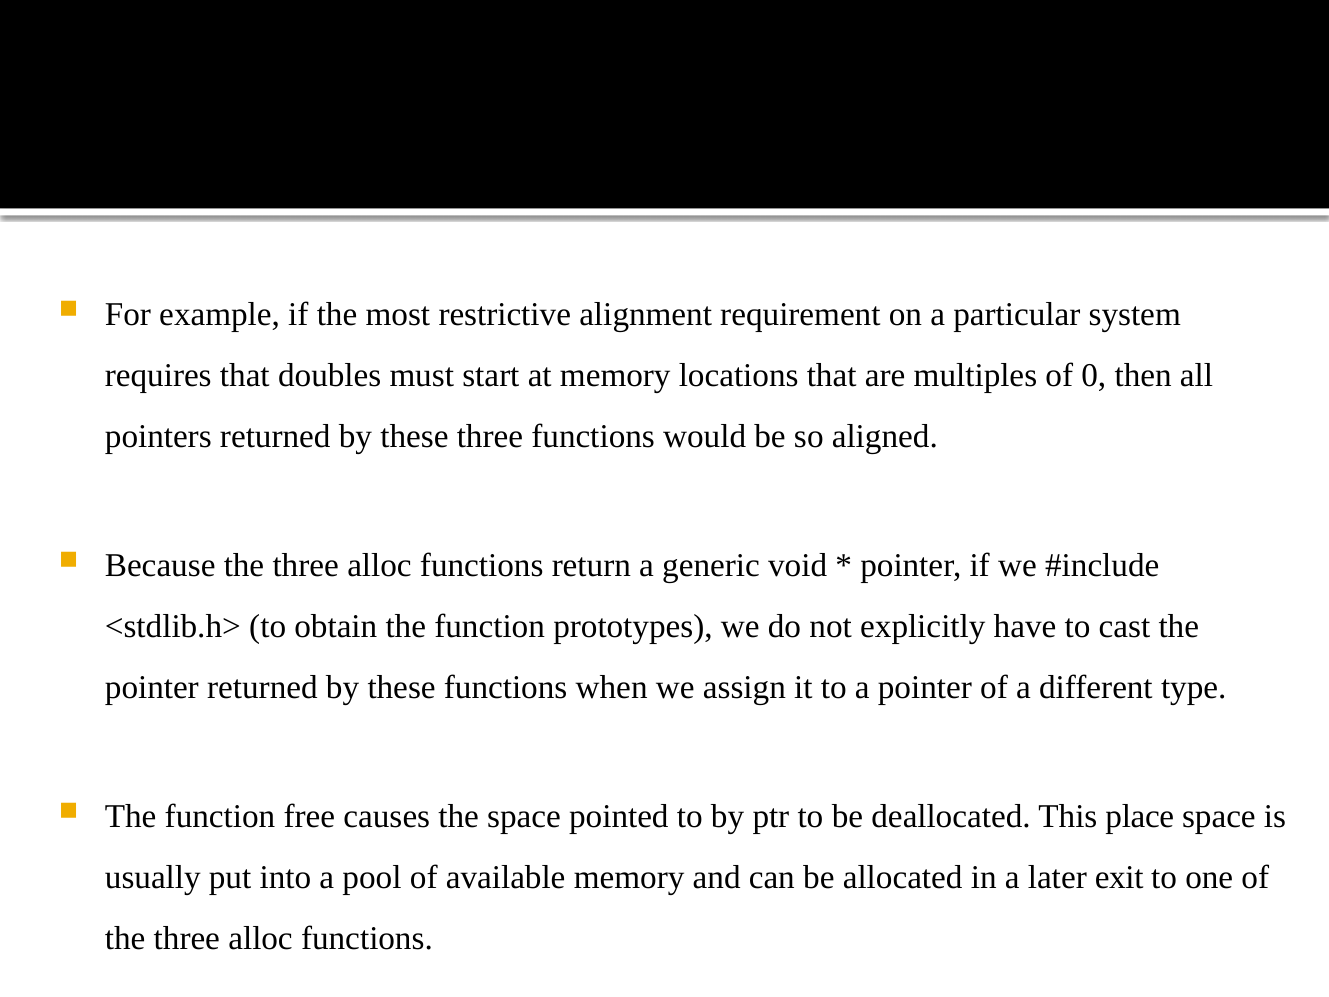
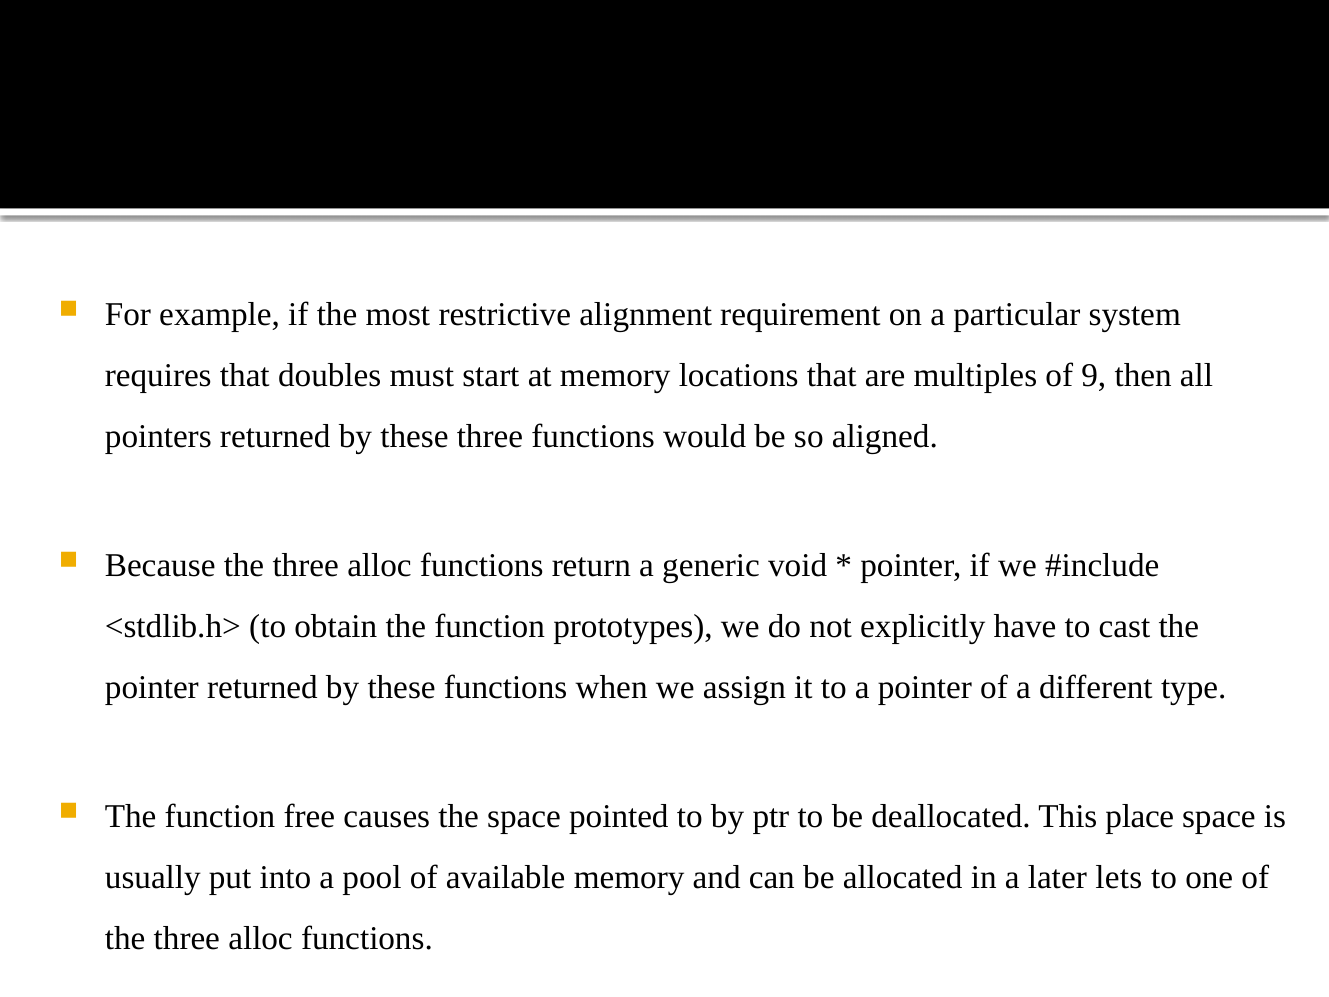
0: 0 -> 9
exit: exit -> lets
